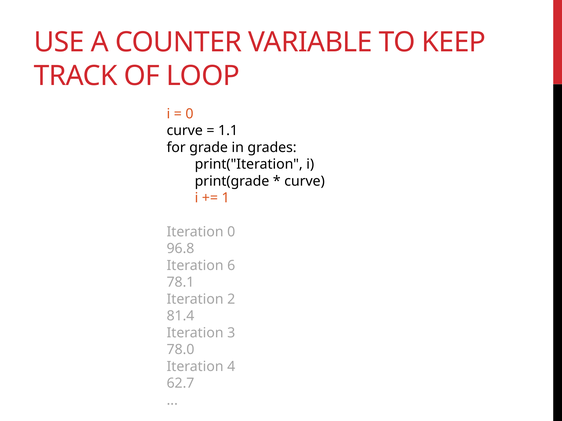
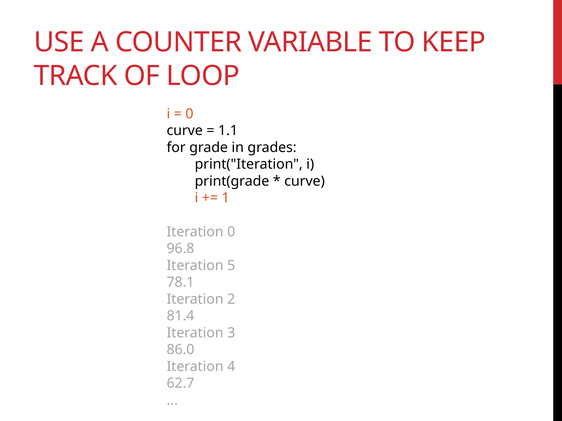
6: 6 -> 5
78.0: 78.0 -> 86.0
